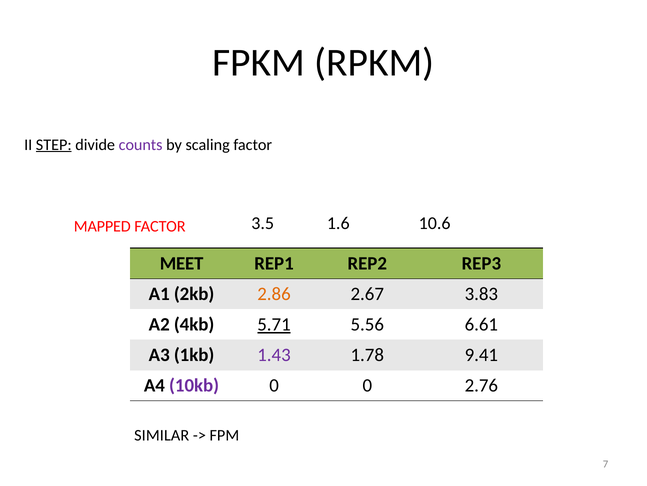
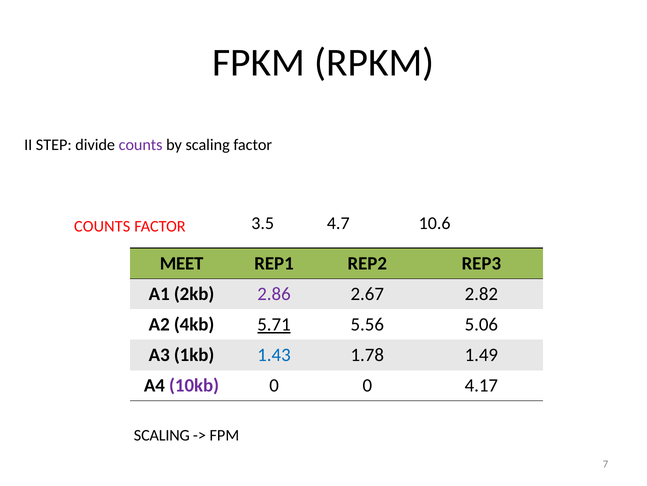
STEP underline: present -> none
1.6: 1.6 -> 4.7
MAPPED at (102, 226): MAPPED -> COUNTS
2.86 colour: orange -> purple
3.83: 3.83 -> 2.82
6.61: 6.61 -> 5.06
1.43 colour: purple -> blue
9.41: 9.41 -> 1.49
2.76: 2.76 -> 4.17
SIMILAR at (162, 435): SIMILAR -> SCALING
